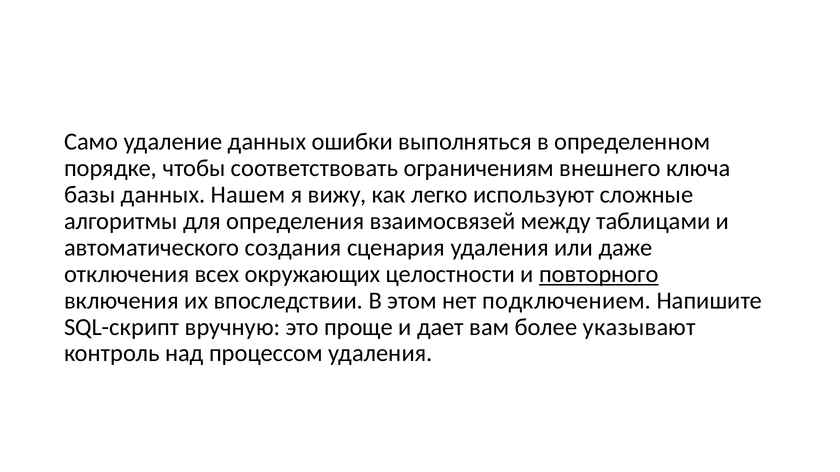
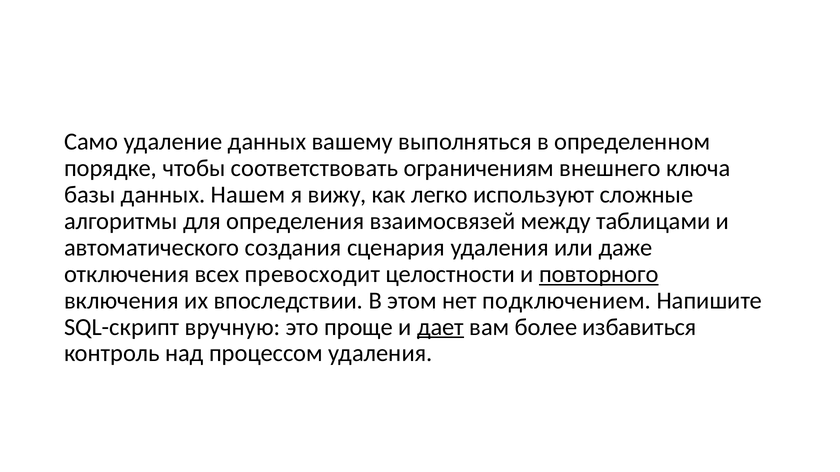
ошибки: ошибки -> вашему
окружающих: окружающих -> превосходит
дает underline: none -> present
указывают: указывают -> избавиться
